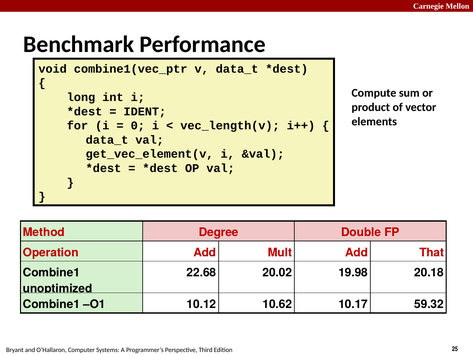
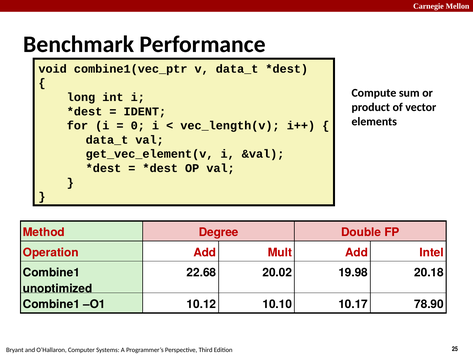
That: That -> Intel
10.62: 10.62 -> 10.10
59.32: 59.32 -> 78.90
